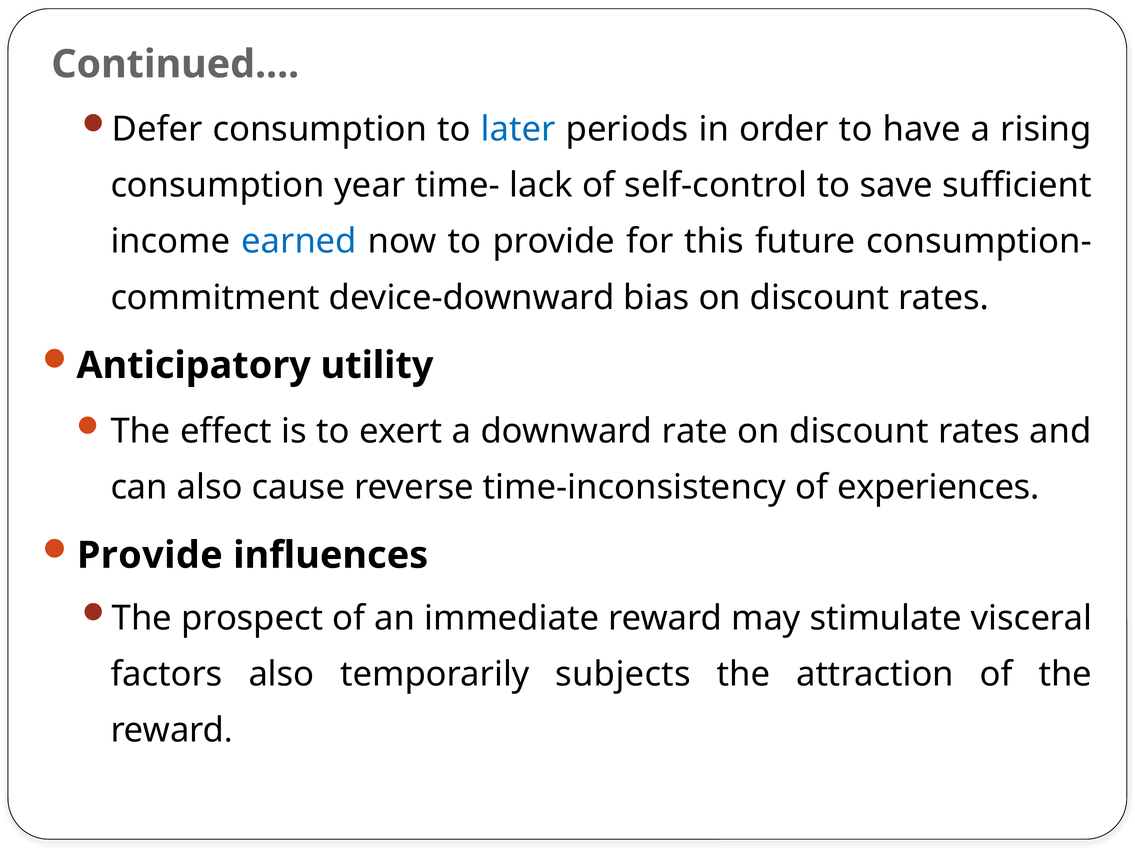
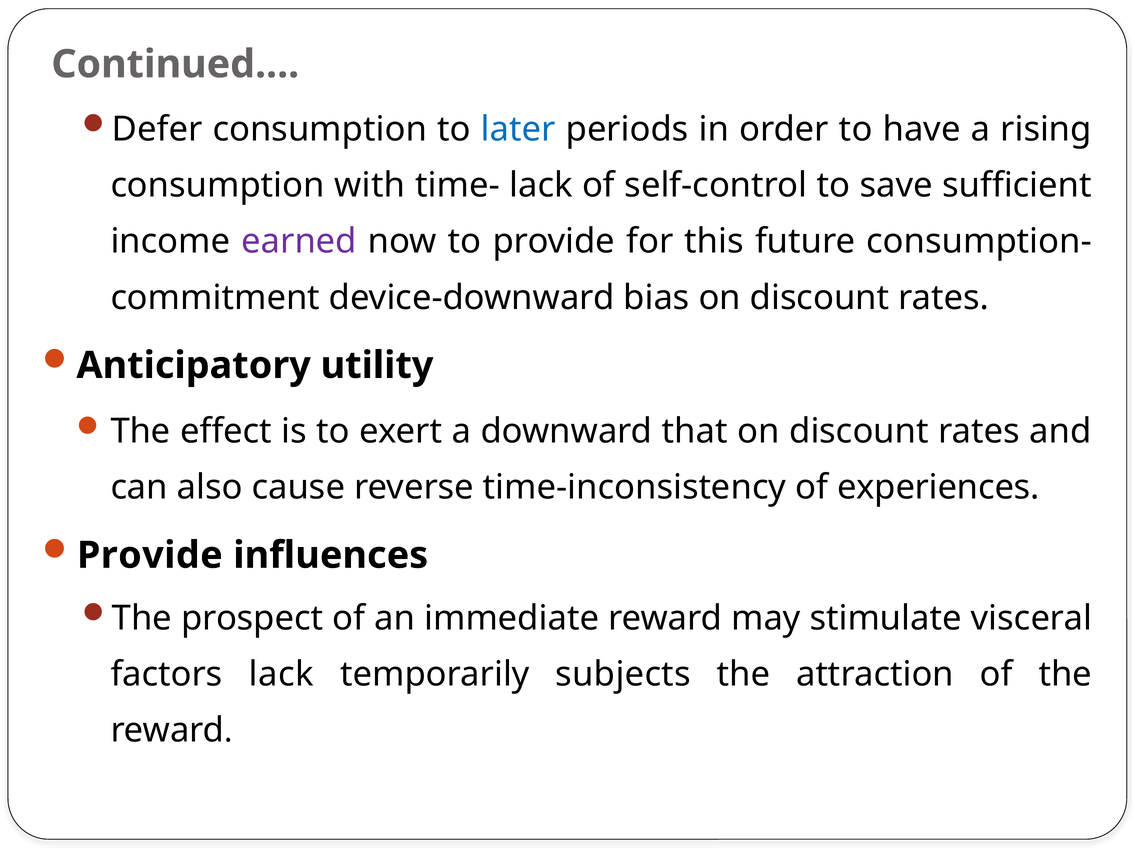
year: year -> with
earned colour: blue -> purple
rate: rate -> that
factors also: also -> lack
